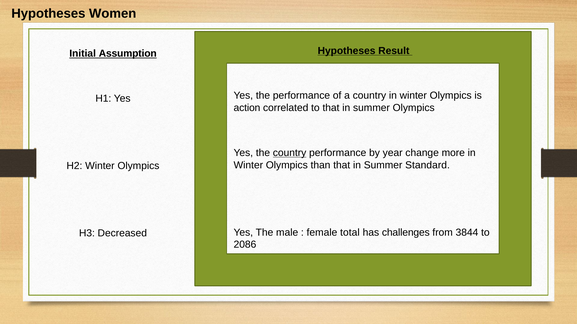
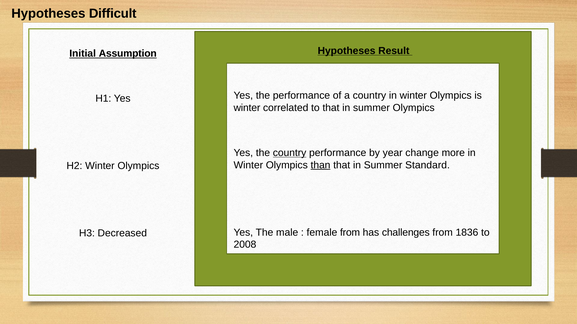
Women: Women -> Difficult
action at (247, 108): action -> winter
than underline: none -> present
female total: total -> from
3844: 3844 -> 1836
2086: 2086 -> 2008
